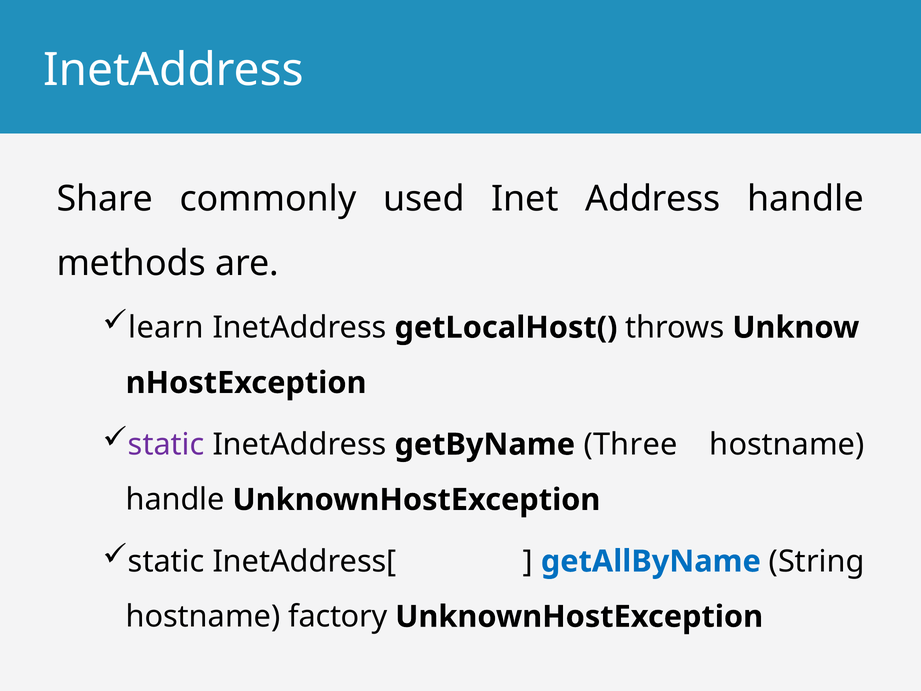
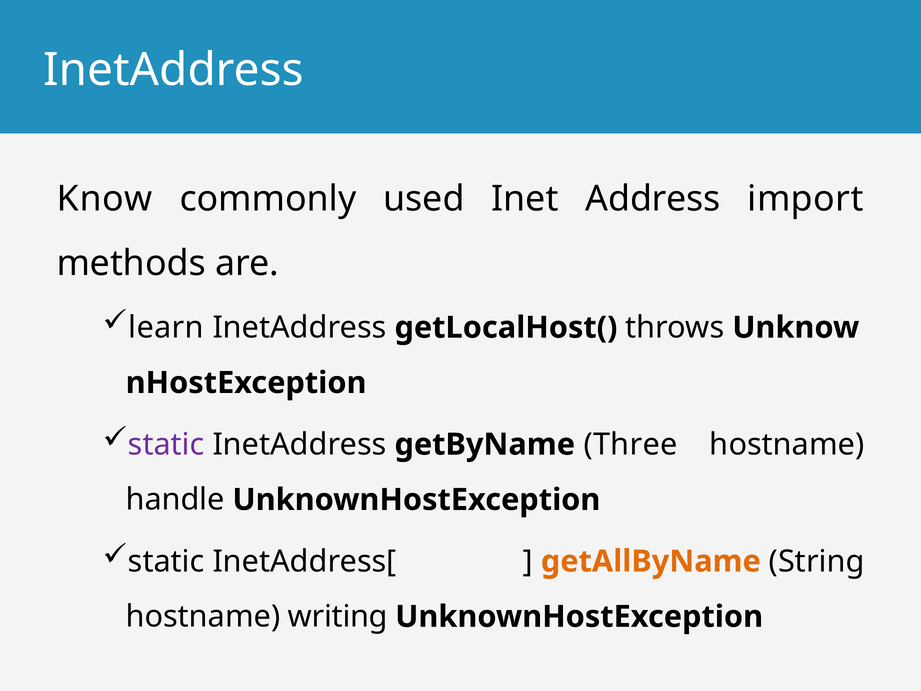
Share: Share -> Know
Address handle: handle -> import
getAllByName colour: blue -> orange
factory: factory -> writing
